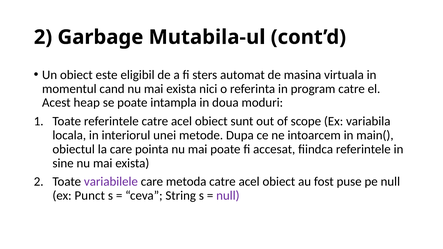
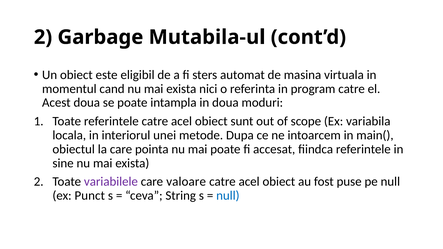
Acest heap: heap -> doua
metoda: metoda -> valoare
null at (228, 196) colour: purple -> blue
